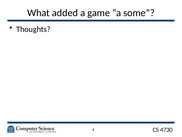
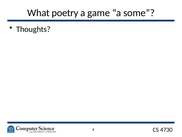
added: added -> poetry
